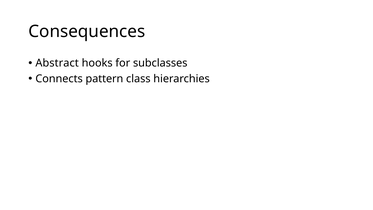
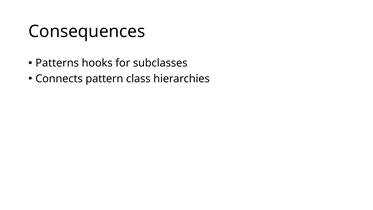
Abstract: Abstract -> Patterns
